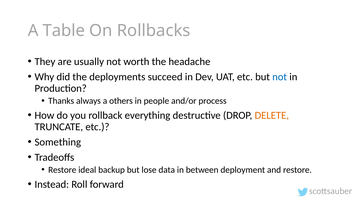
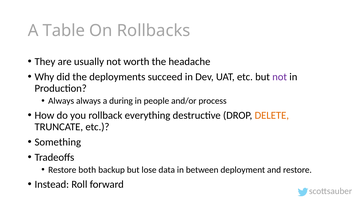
not at (280, 77) colour: blue -> purple
Thanks at (61, 101): Thanks -> Always
others: others -> during
ideal: ideal -> both
